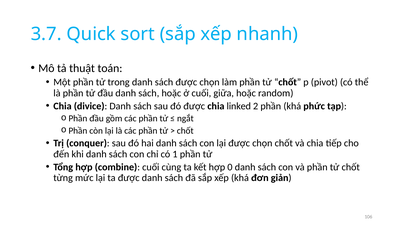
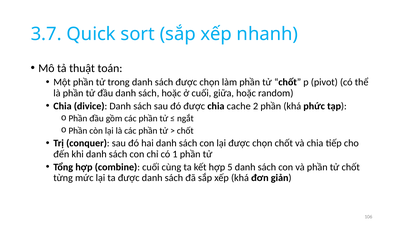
linked: linked -> cache
0: 0 -> 5
